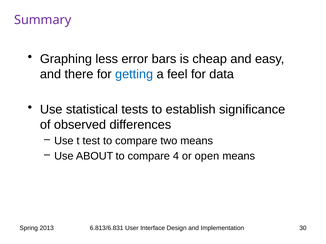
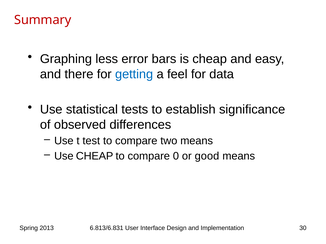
Summary colour: purple -> red
Use ABOUT: ABOUT -> CHEAP
4: 4 -> 0
open: open -> good
